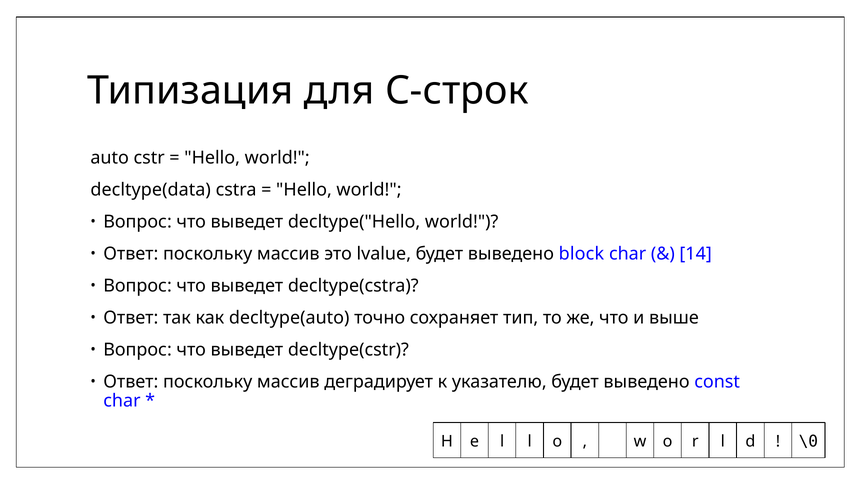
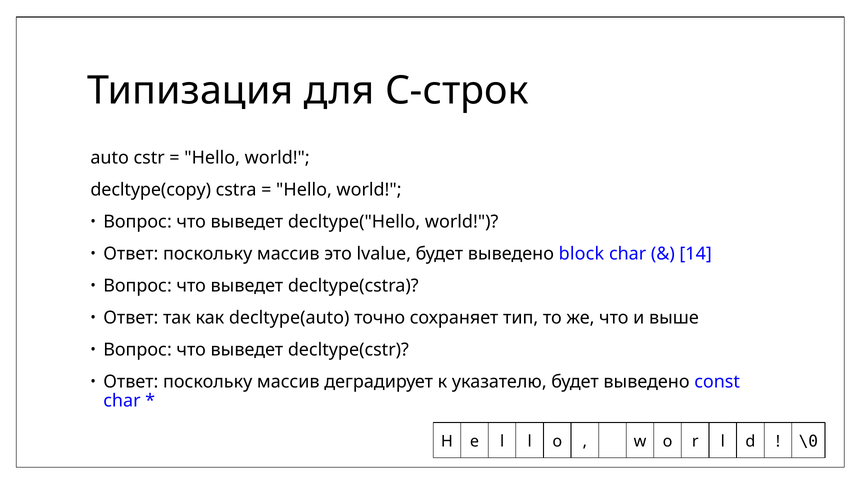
decltype(data: decltype(data -> decltype(copy
